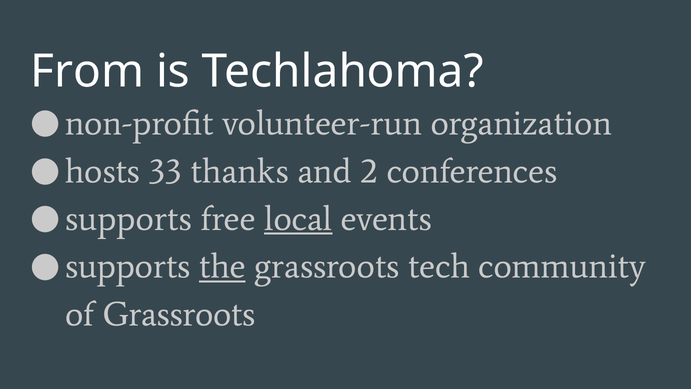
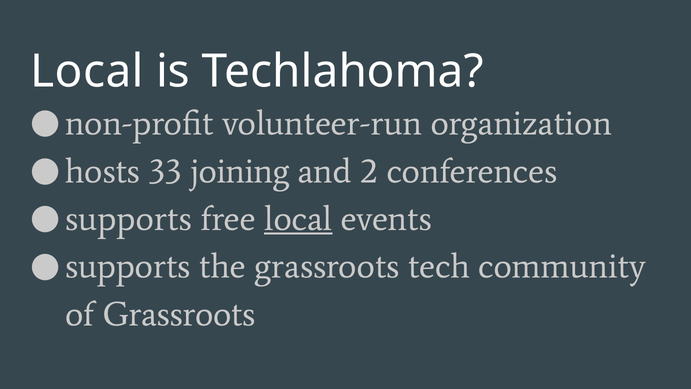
From at (87, 71): From -> Local
thanks: thanks -> joining
the underline: present -> none
